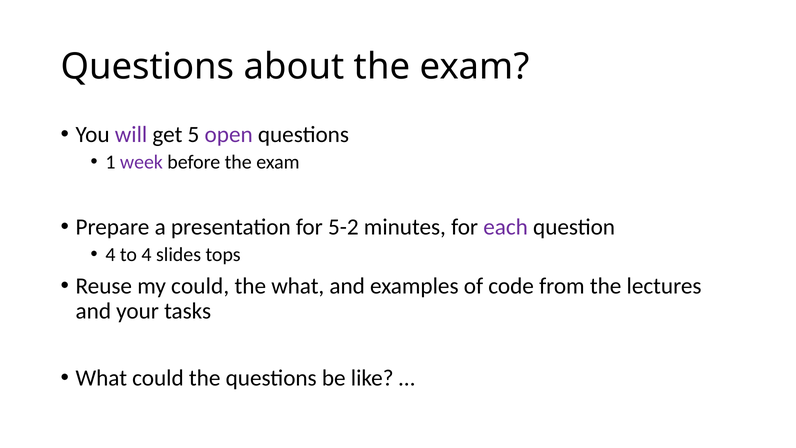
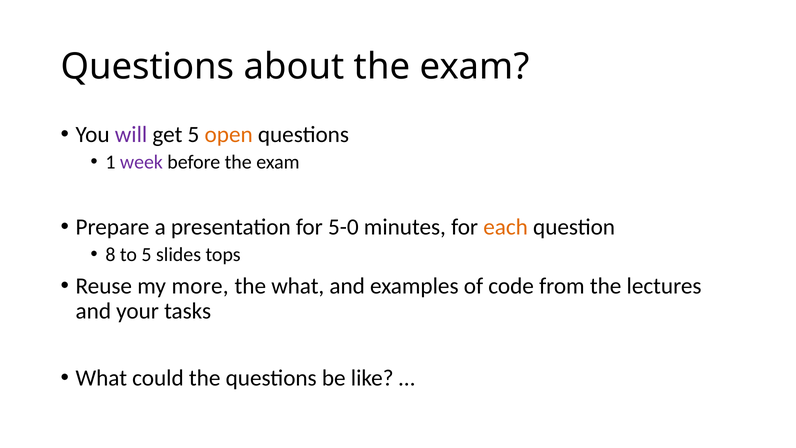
open colour: purple -> orange
5-2: 5-2 -> 5-0
each colour: purple -> orange
4 at (110, 254): 4 -> 8
to 4: 4 -> 5
my could: could -> more
